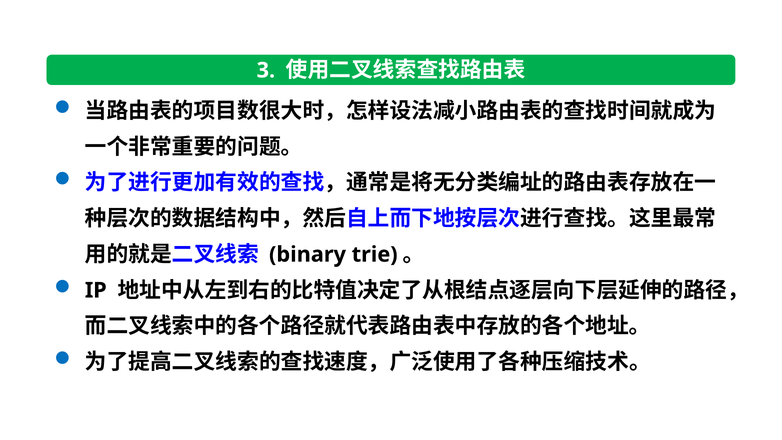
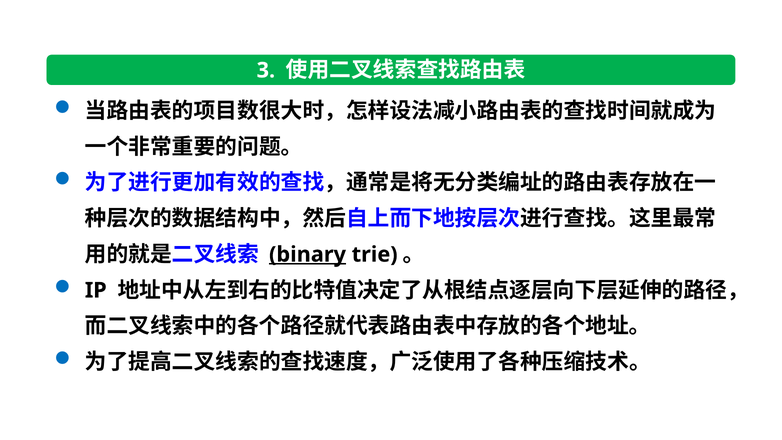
binary underline: none -> present
